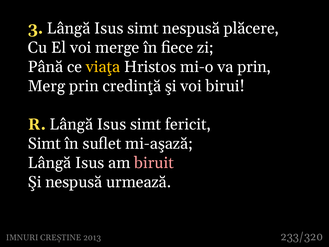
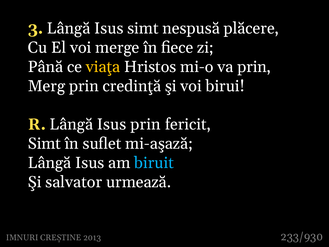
R Lângă Isus simt: simt -> prin
biruit colour: pink -> light blue
Şi nespusă: nespusă -> salvator
233/320: 233/320 -> 233/930
